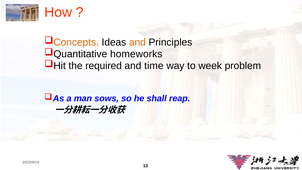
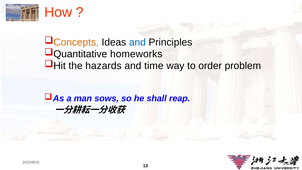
and at (137, 42) colour: orange -> blue
required: required -> hazards
week: week -> order
